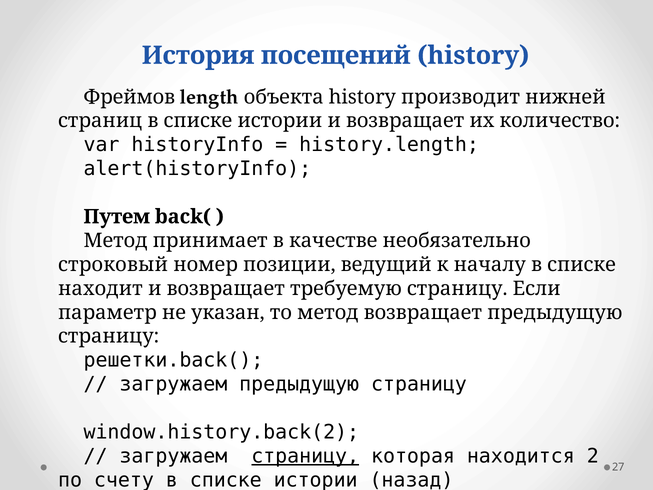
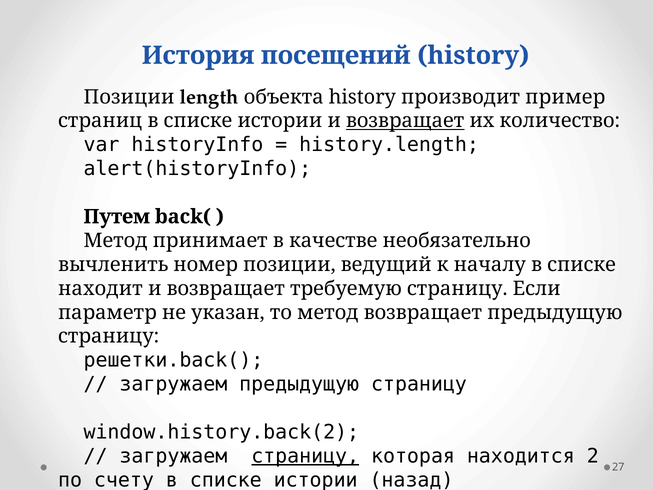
Фреймов at (129, 97): Фреймов -> Позиции
нижней: нижней -> пример
возвращает at (405, 121) underline: none -> present
строковый: строковый -> вычленить
